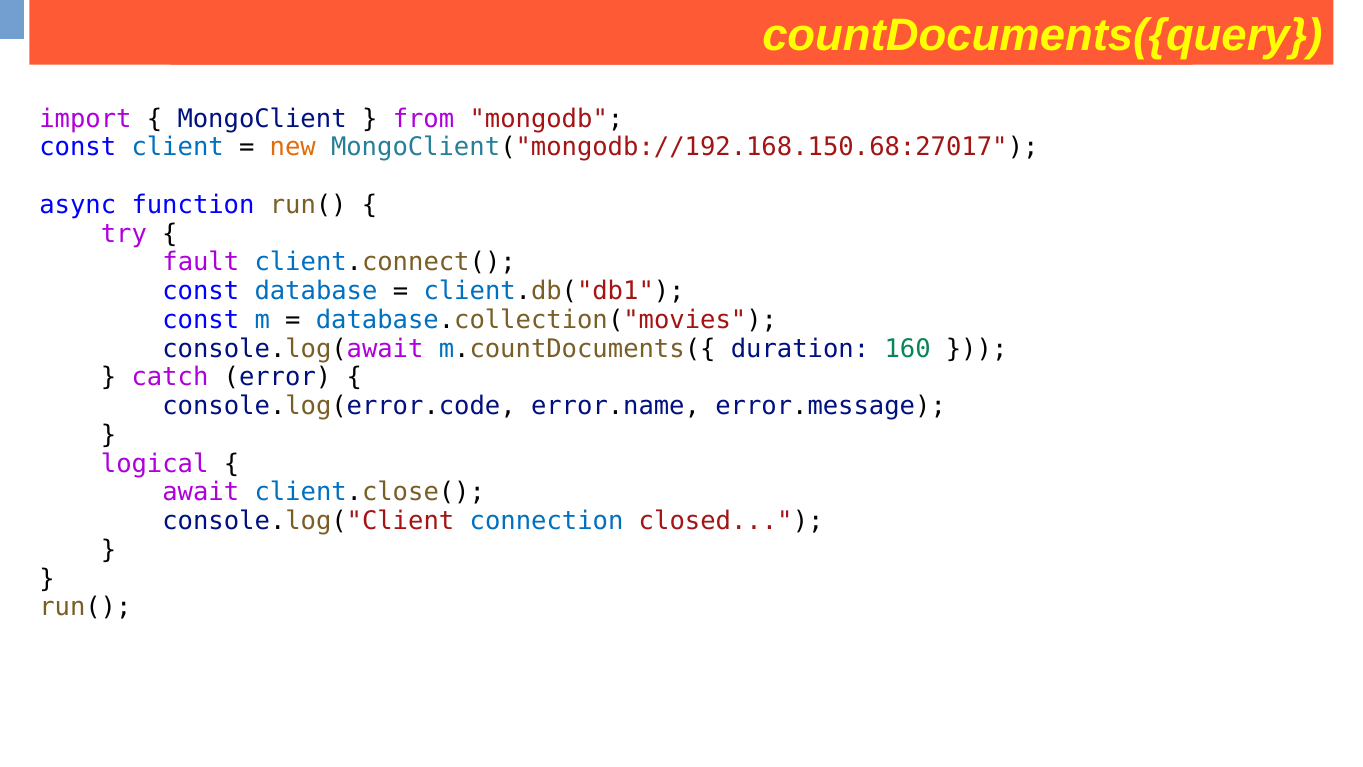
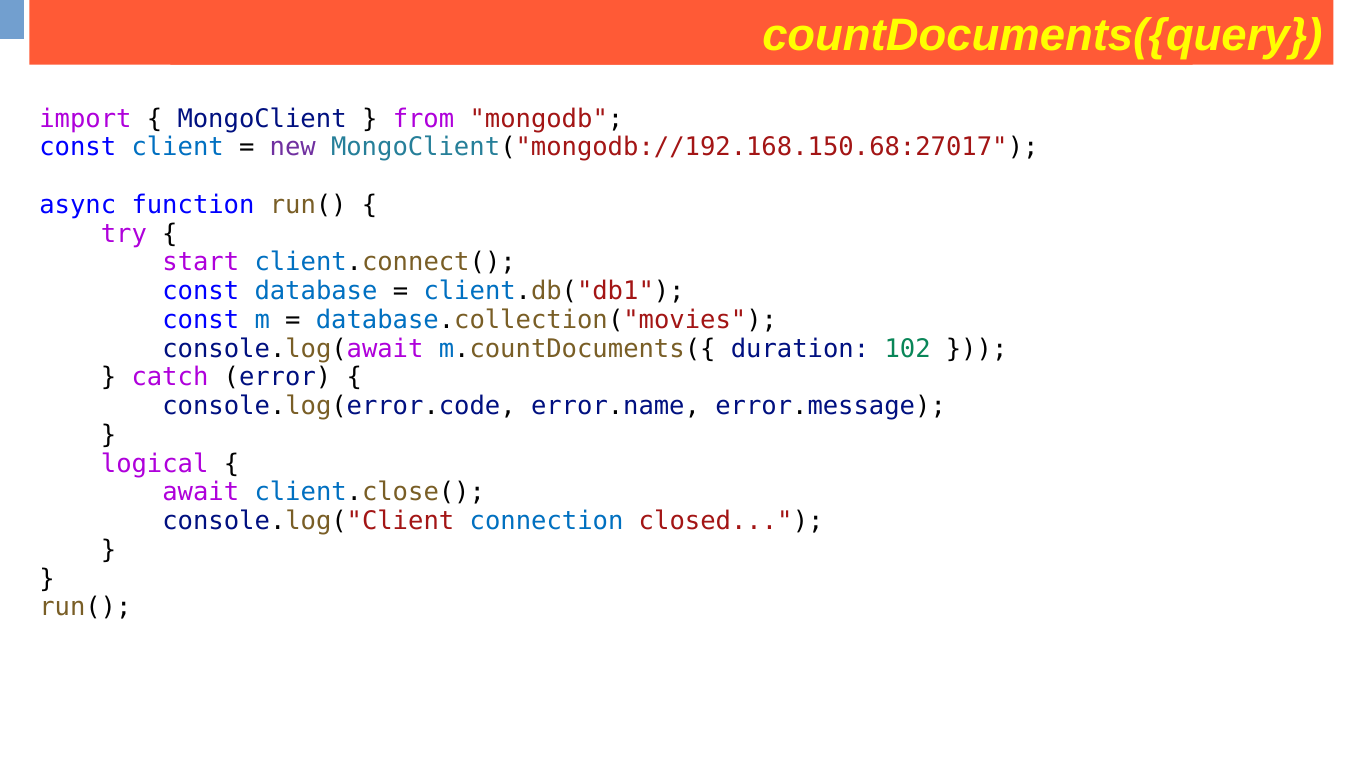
new colour: orange -> purple
fault: fault -> start
160: 160 -> 102
